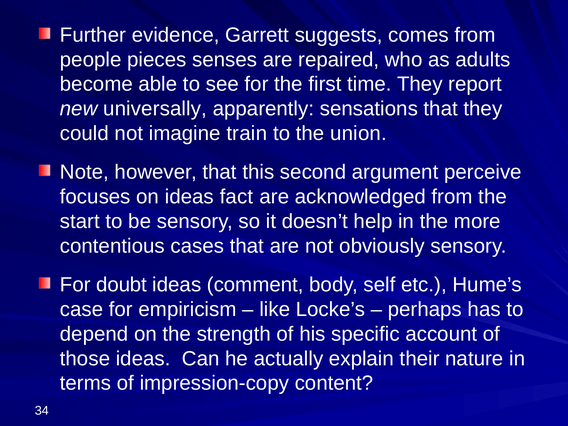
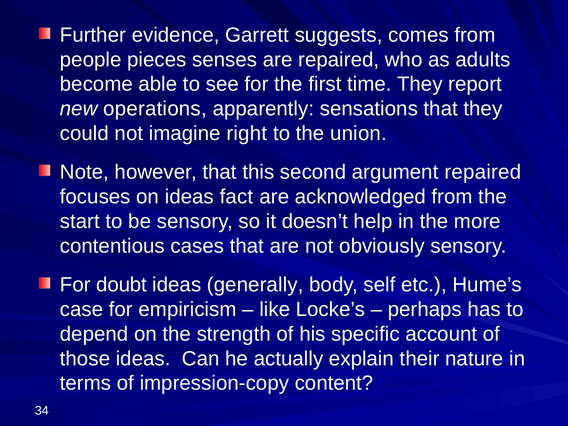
universally: universally -> operations
train: train -> right
argument perceive: perceive -> repaired
comment: comment -> generally
